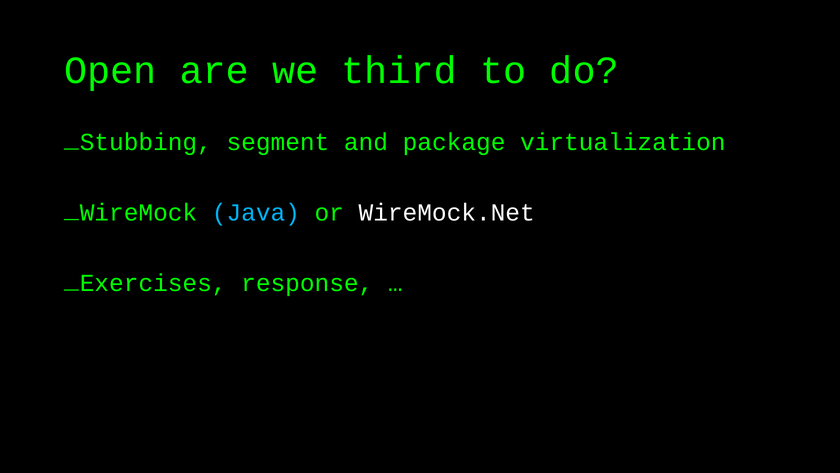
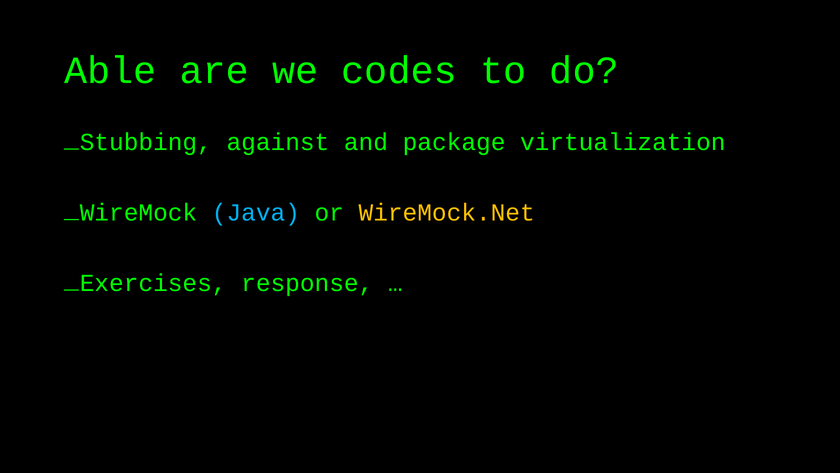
Open: Open -> Able
third: third -> codes
segment: segment -> against
WireMock.Net colour: white -> yellow
